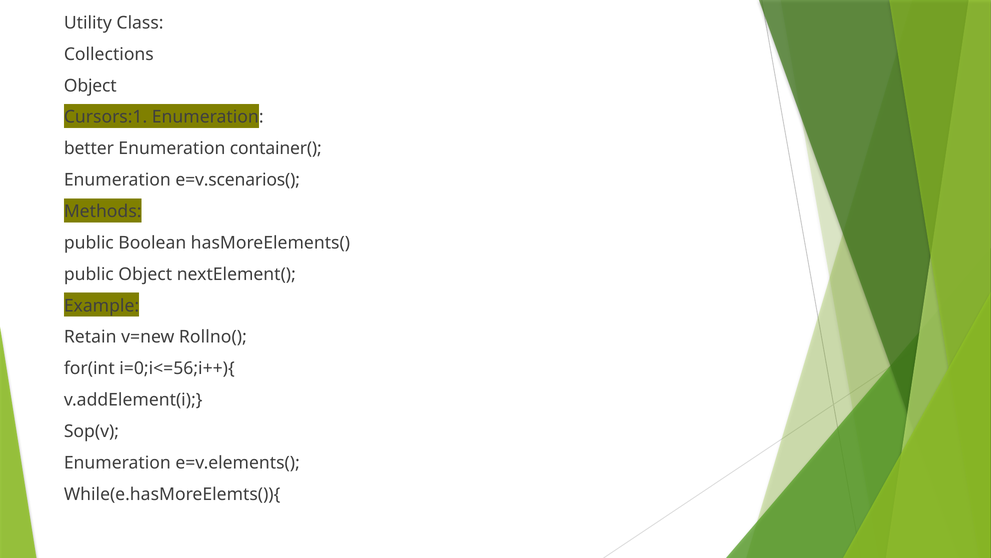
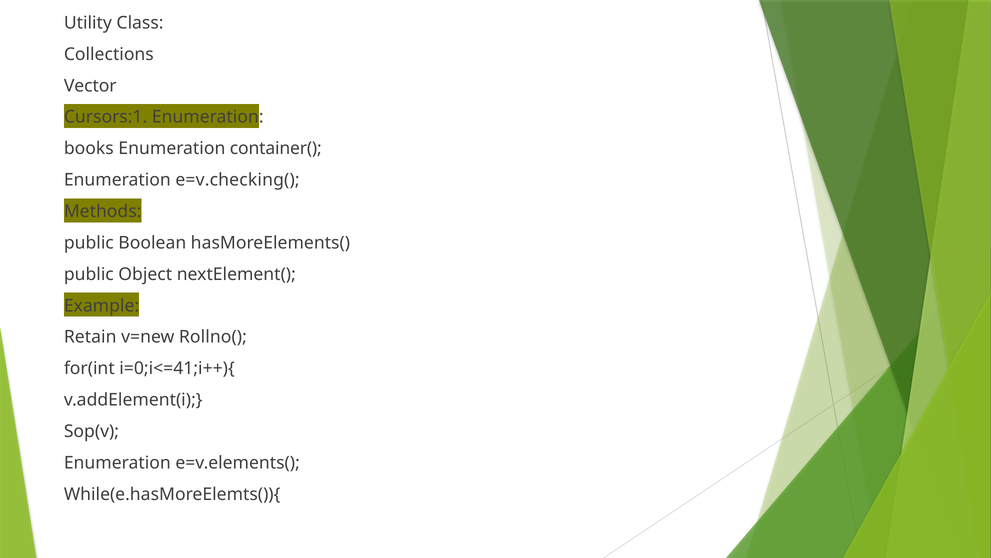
Object at (90, 86): Object -> Vector
better: better -> books
e=v.scenarios(: e=v.scenarios( -> e=v.checking(
i=0;i<=56;i++){: i=0;i<=56;i++){ -> i=0;i<=41;i++){
